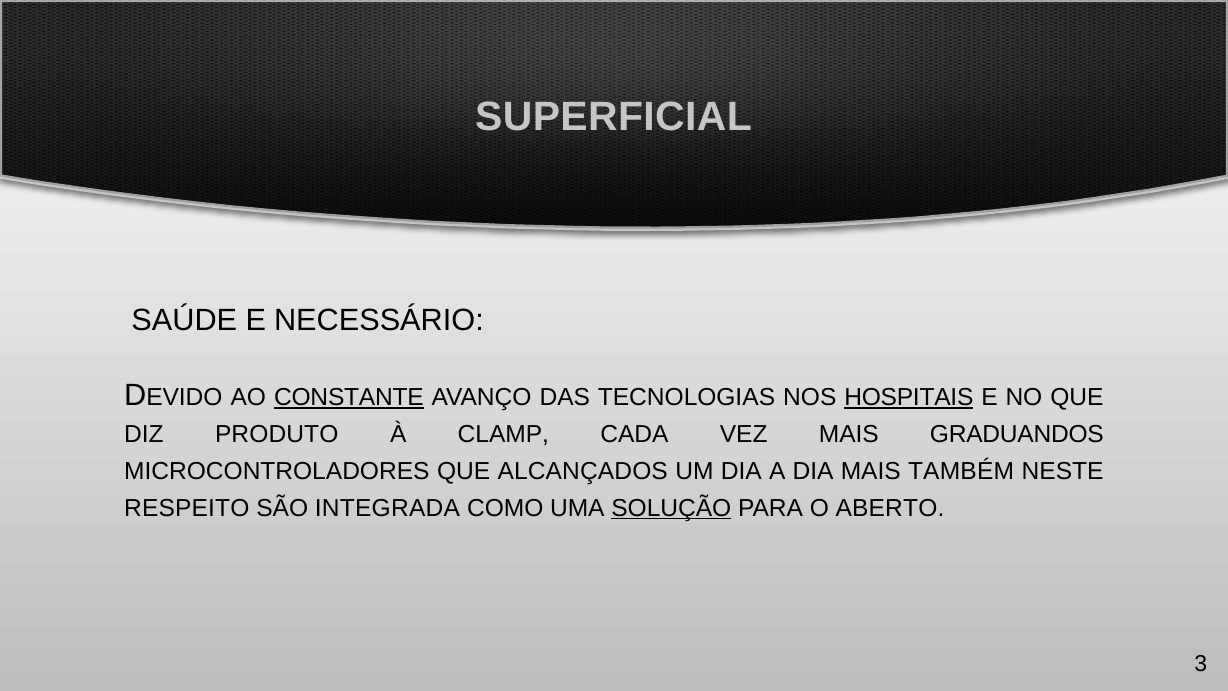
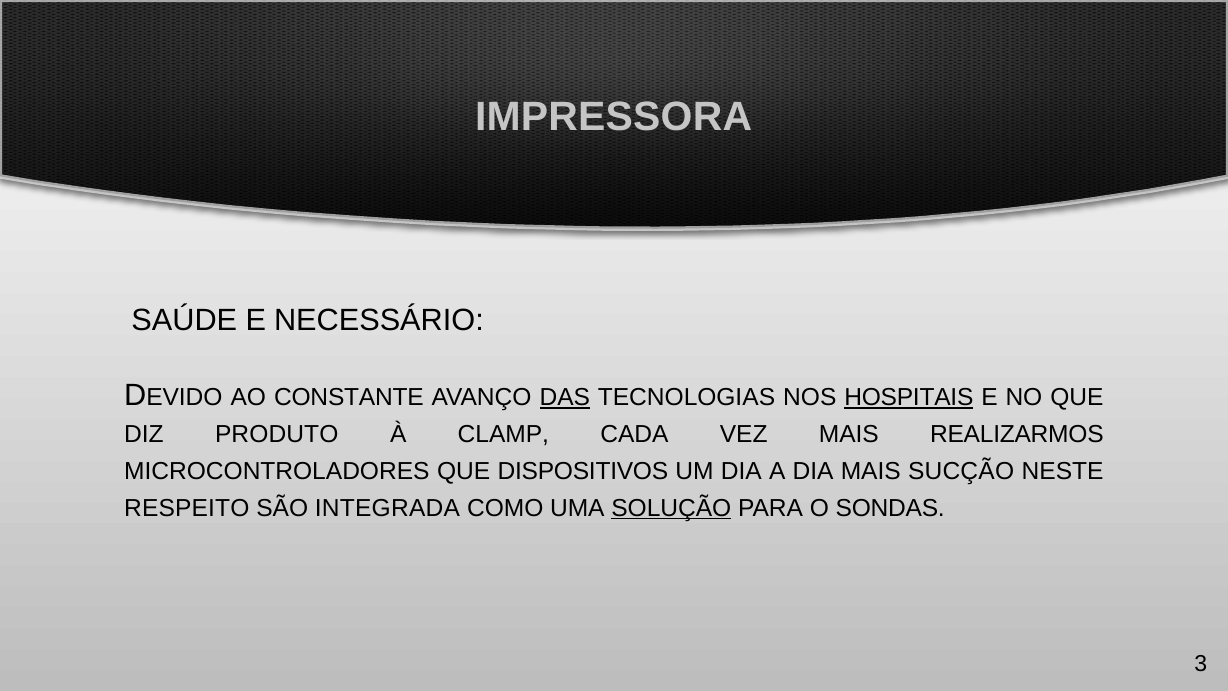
SUPERFICIAL: SUPERFICIAL -> IMPRESSORA
CONSTANTE underline: present -> none
DAS underline: none -> present
GRADUANDOS: GRADUANDOS -> REALIZARMOS
ALCANÇADOS: ALCANÇADOS -> DISPOSITIVOS
TAMBÉM: TAMBÉM -> SUCÇÃO
ABERTO: ABERTO -> SONDAS
